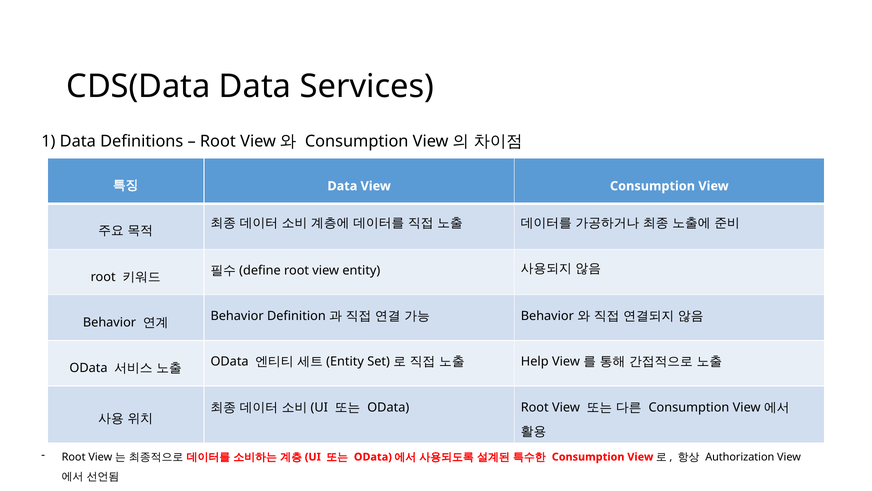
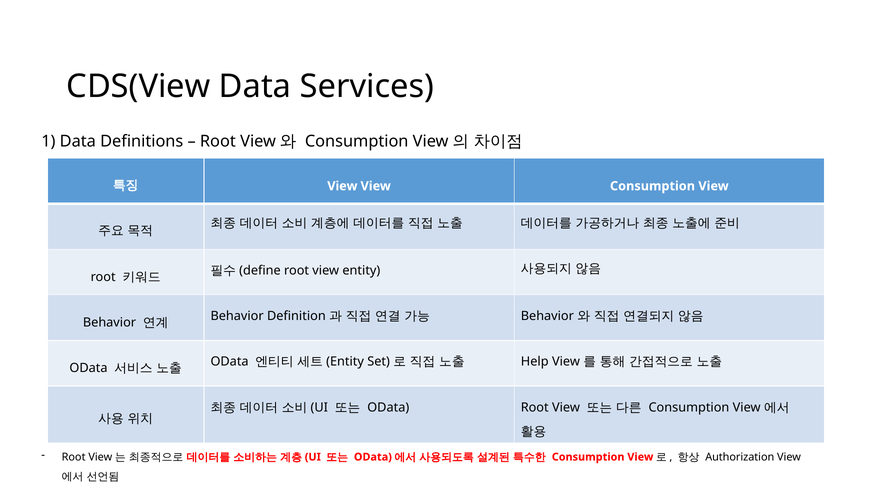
CDS(Data: CDS(Data -> CDS(View
Data at (342, 186): Data -> View
